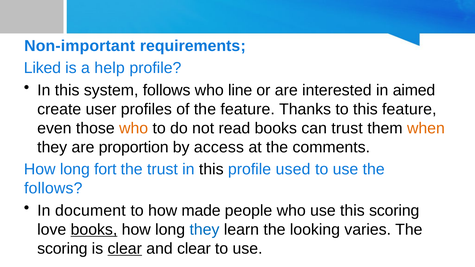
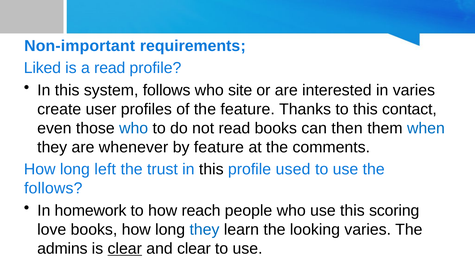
a help: help -> read
line: line -> site
in aimed: aimed -> varies
this feature: feature -> contact
who at (134, 128) colour: orange -> blue
can trust: trust -> then
when colour: orange -> blue
proportion: proportion -> whenever
by access: access -> feature
fort: fort -> left
document: document -> homework
made: made -> reach
books at (94, 230) underline: present -> none
scoring at (62, 249): scoring -> admins
